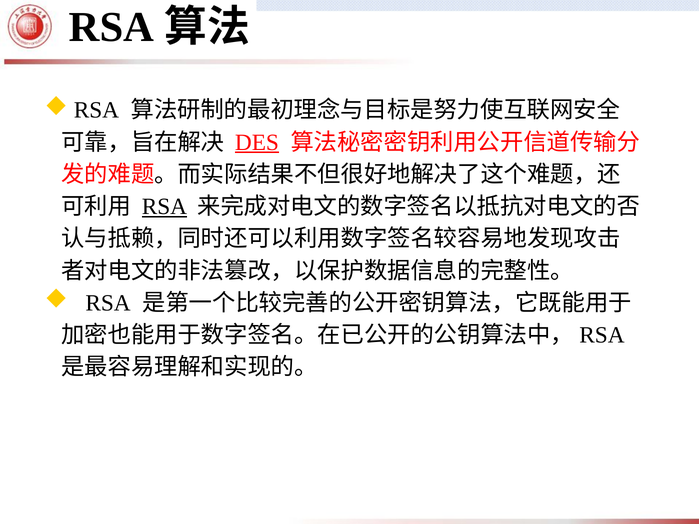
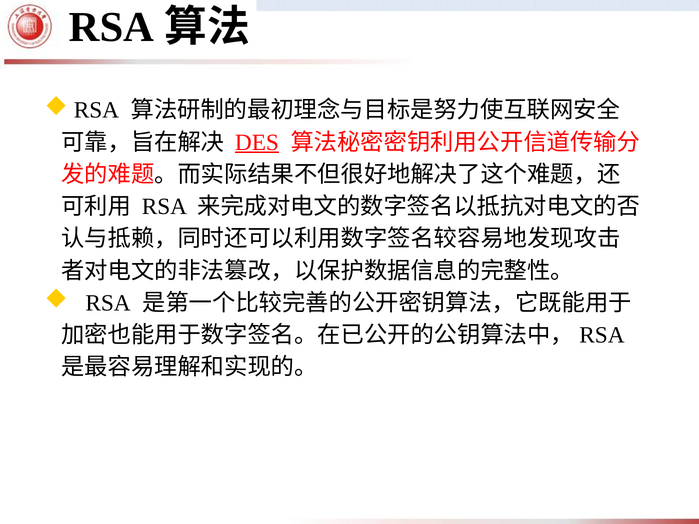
RSA at (164, 207) underline: present -> none
